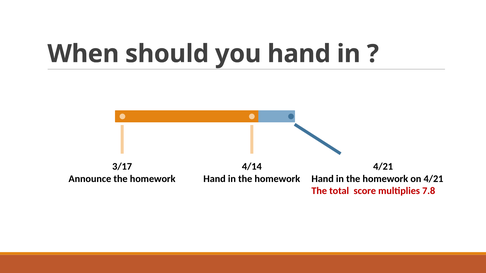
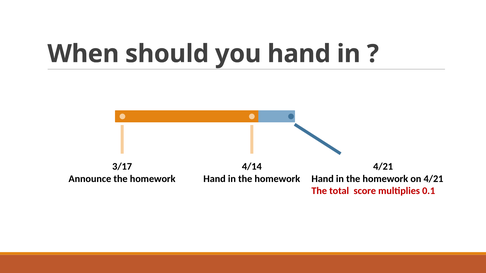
7.8: 7.8 -> 0.1
